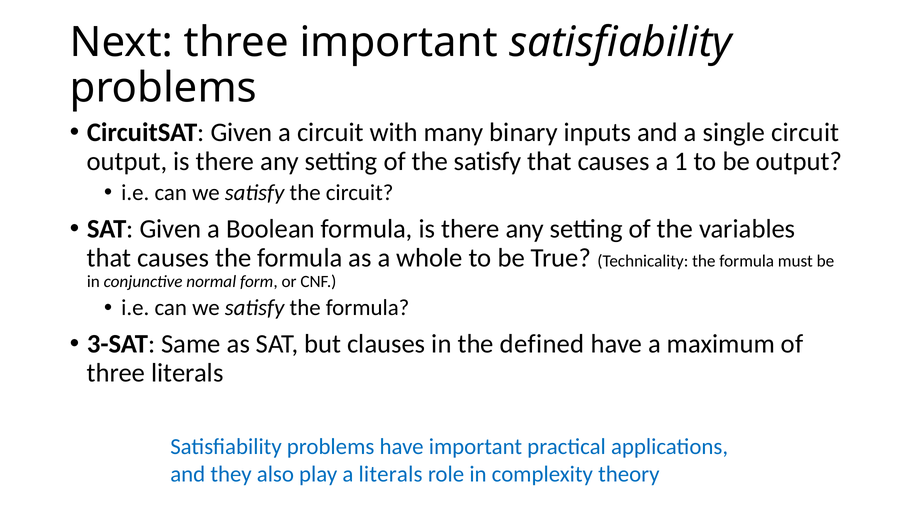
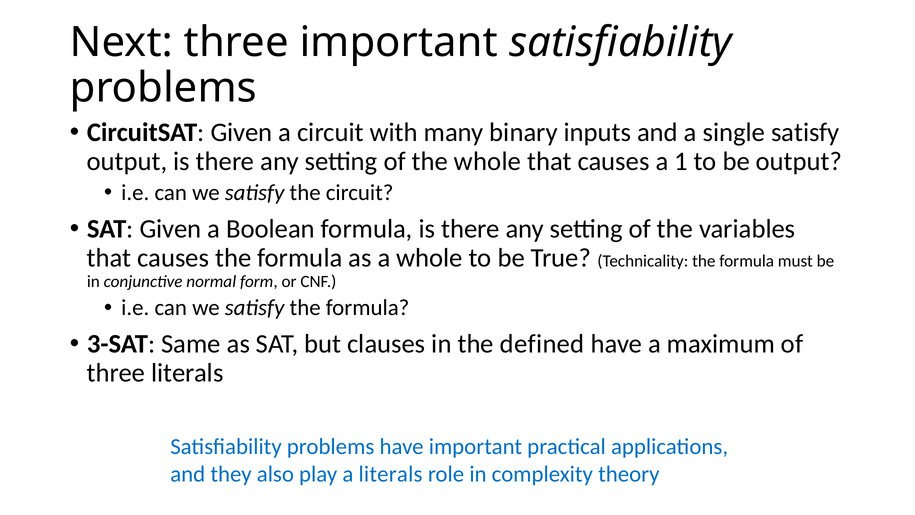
single circuit: circuit -> satisfy
the satisfy: satisfy -> whole
